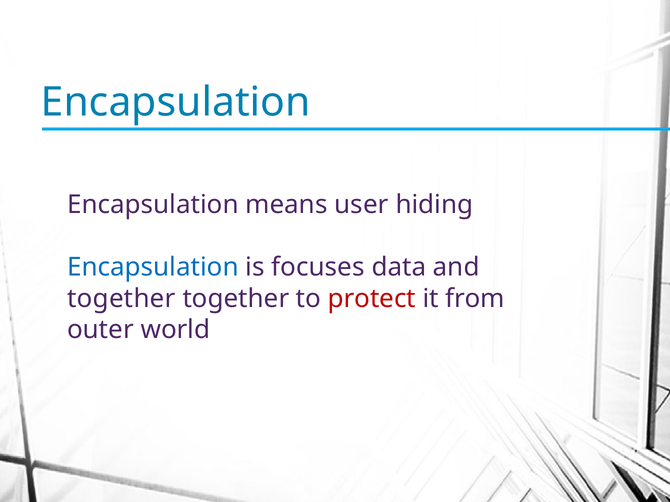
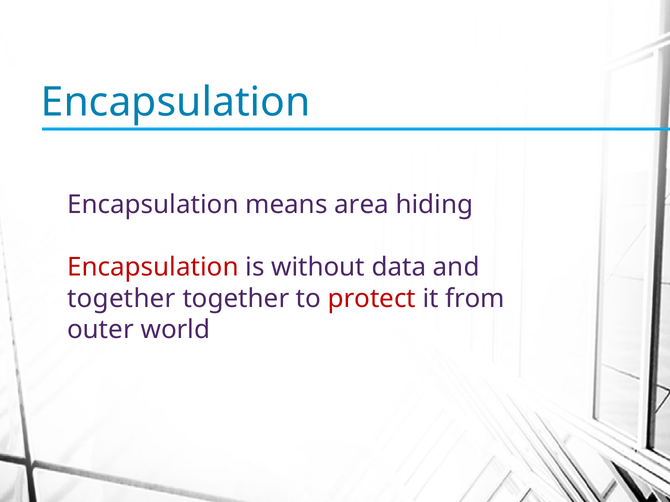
user: user -> area
Encapsulation at (153, 267) colour: blue -> red
focuses: focuses -> without
